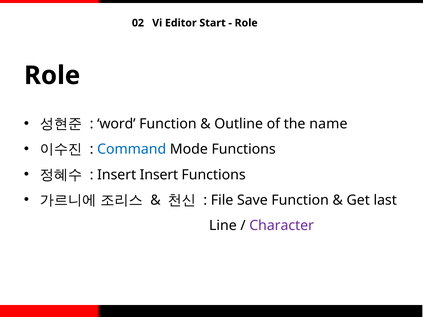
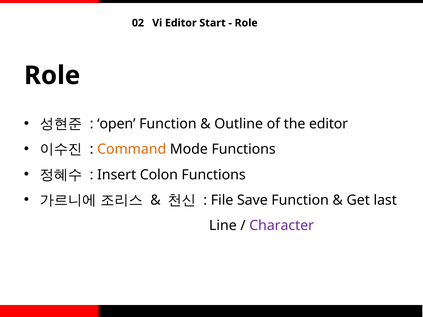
word: word -> open
the name: name -> editor
Command colour: blue -> orange
Insert Insert: Insert -> Colon
